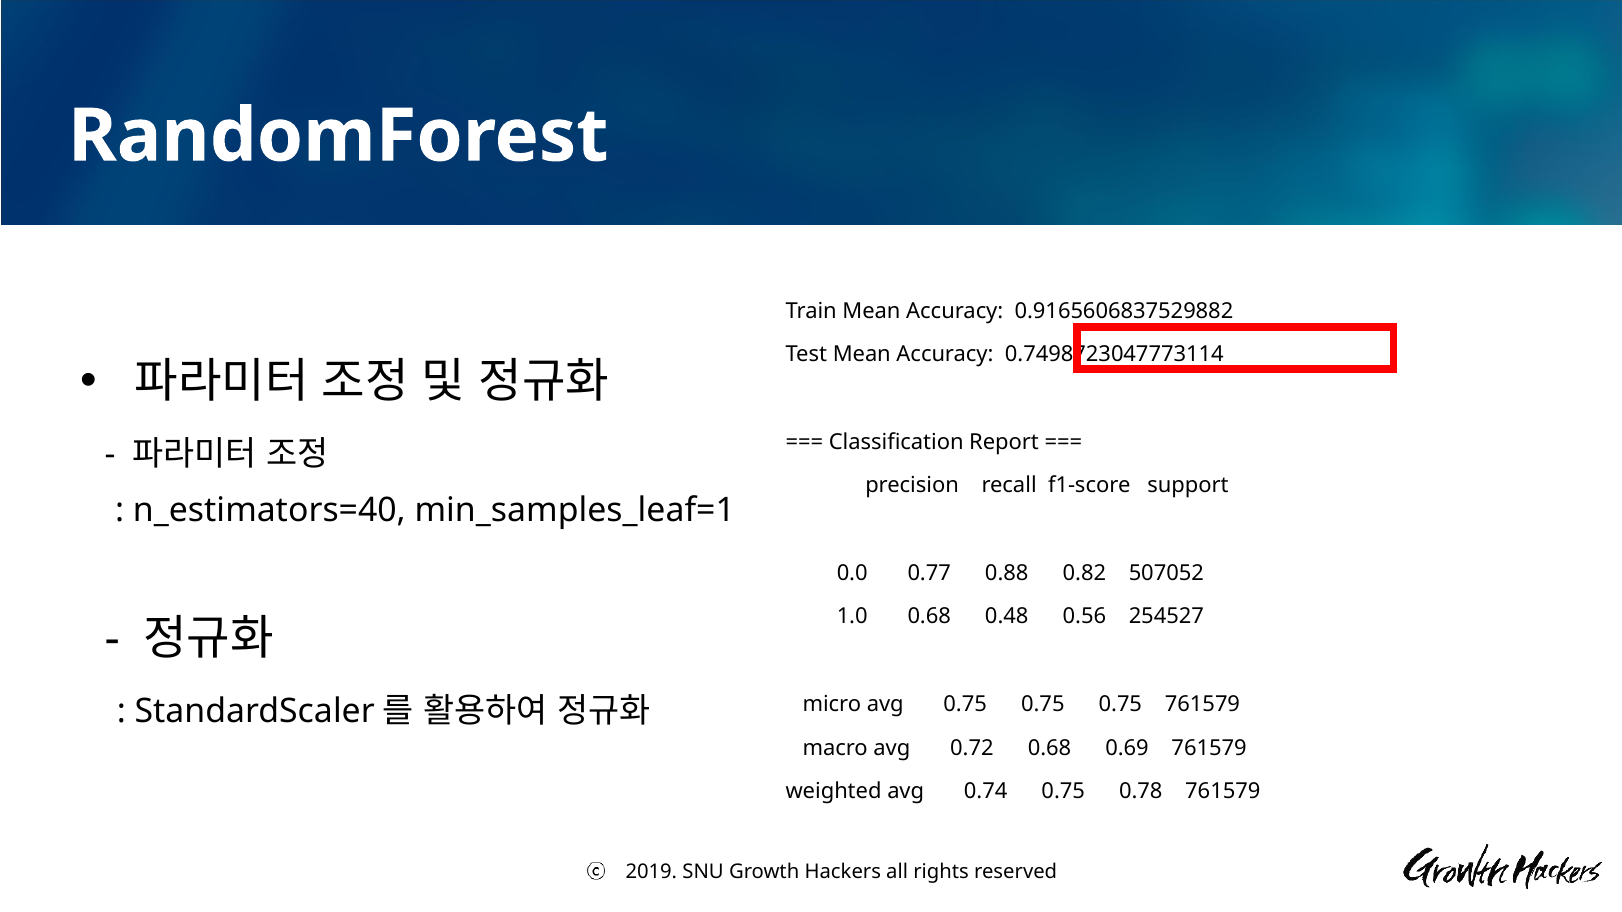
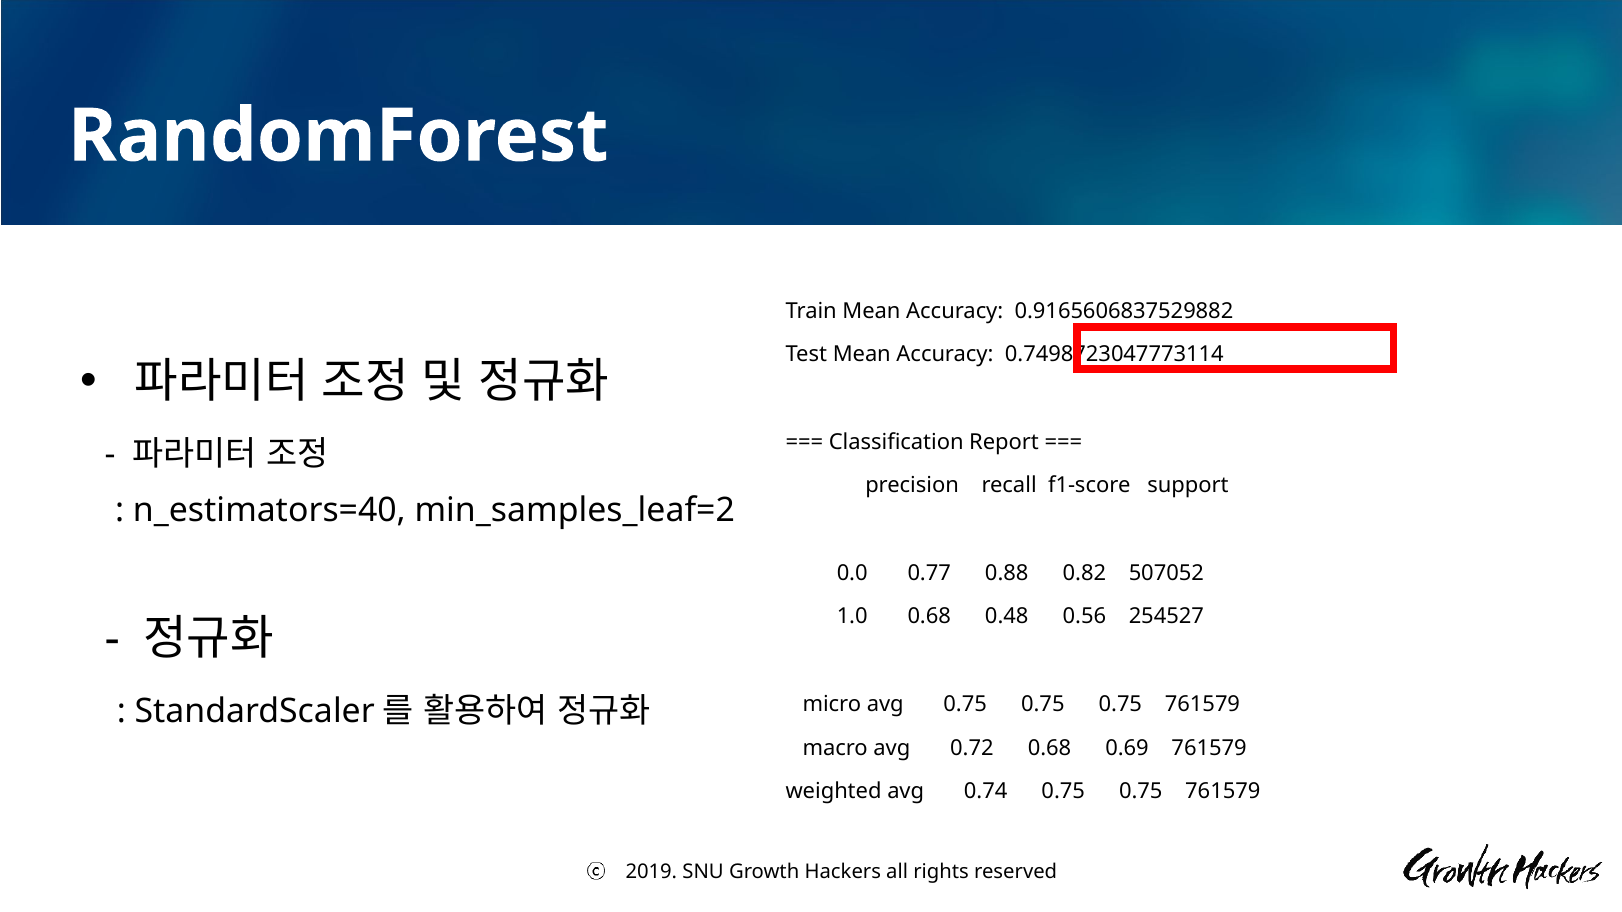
min_samples_leaf=1: min_samples_leaf=1 -> min_samples_leaf=2
0.74 0.75 0.78: 0.78 -> 0.75
